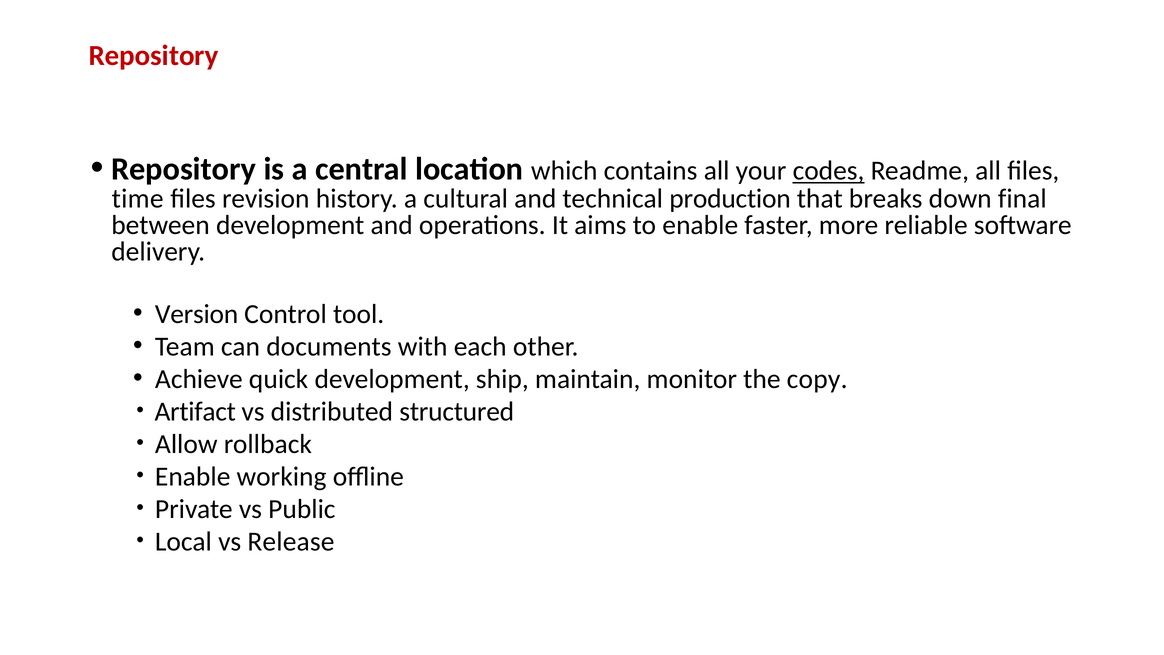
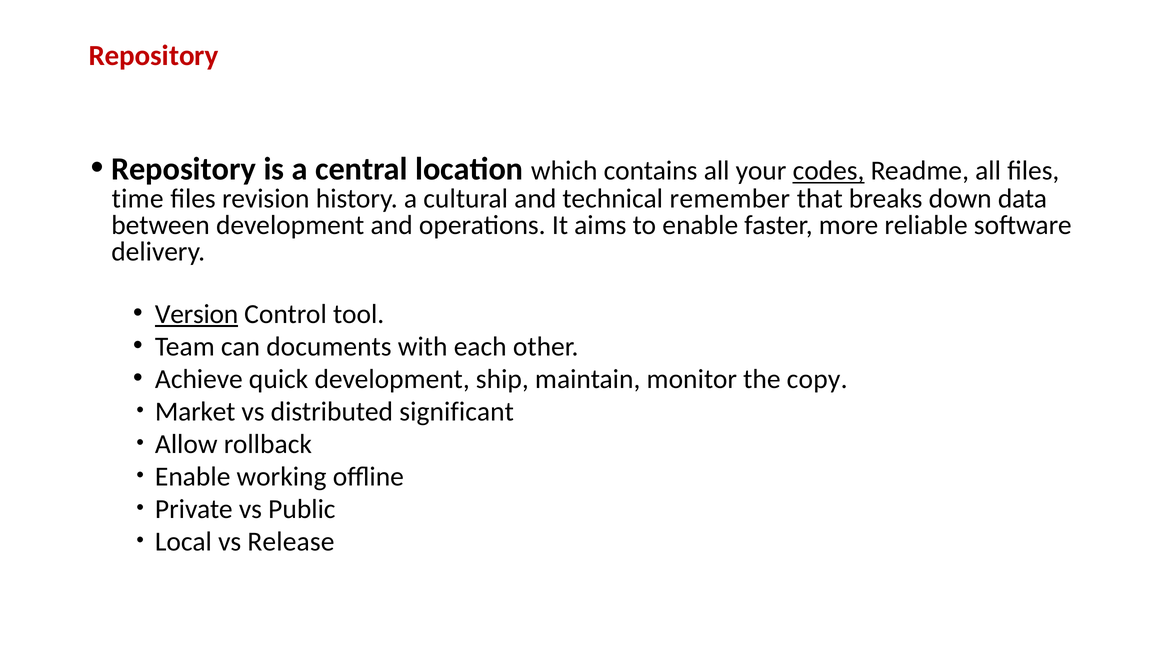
production: production -> remember
final: final -> data
Version underline: none -> present
Artifact: Artifact -> Market
structured: structured -> significant
